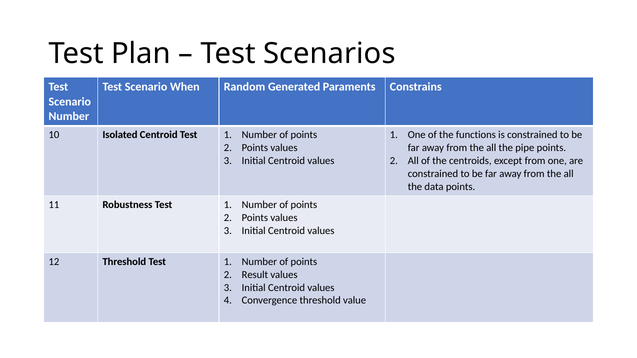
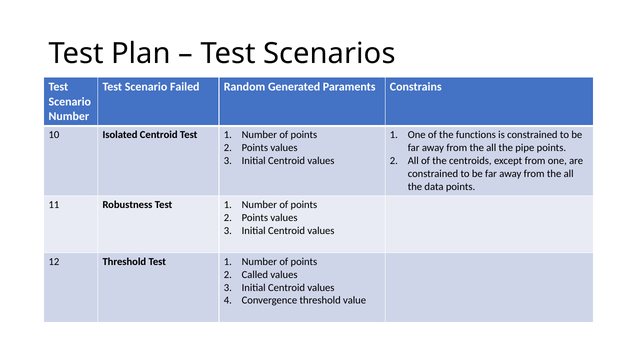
When: When -> Failed
Result: Result -> Called
